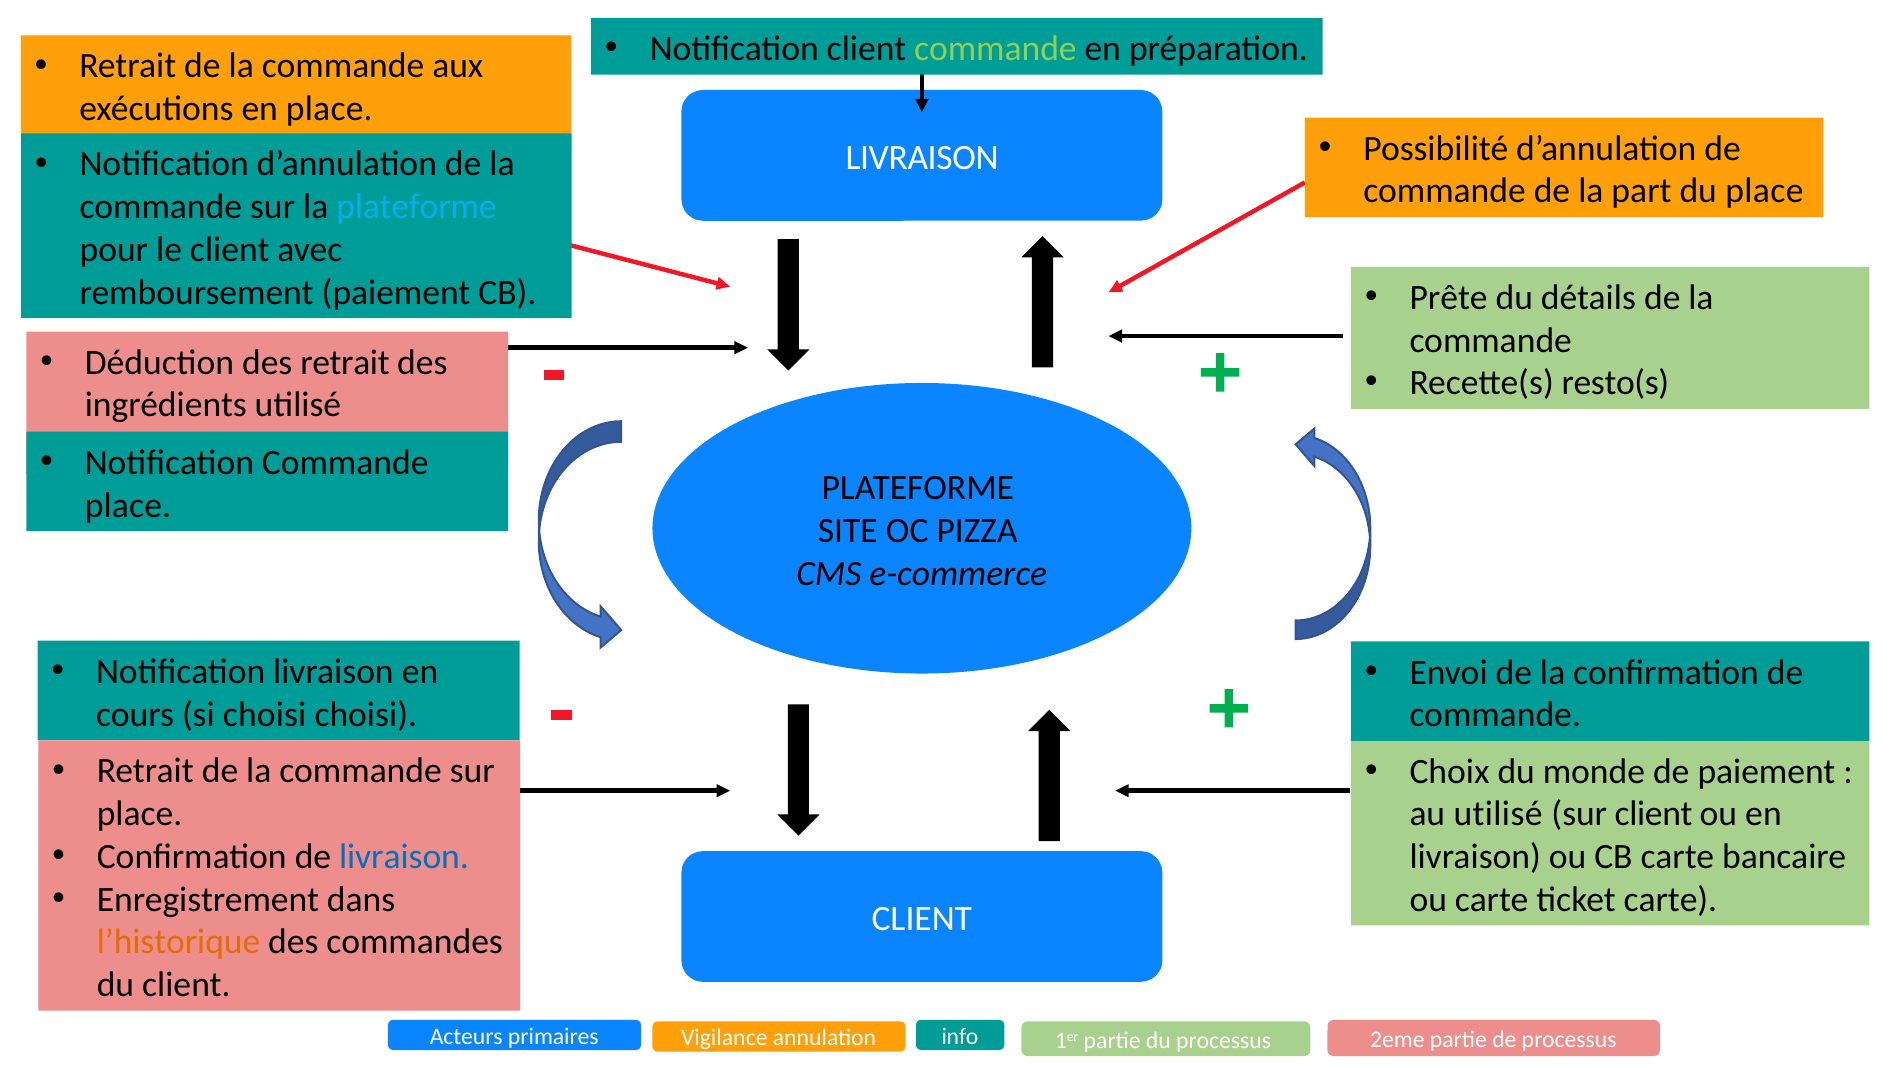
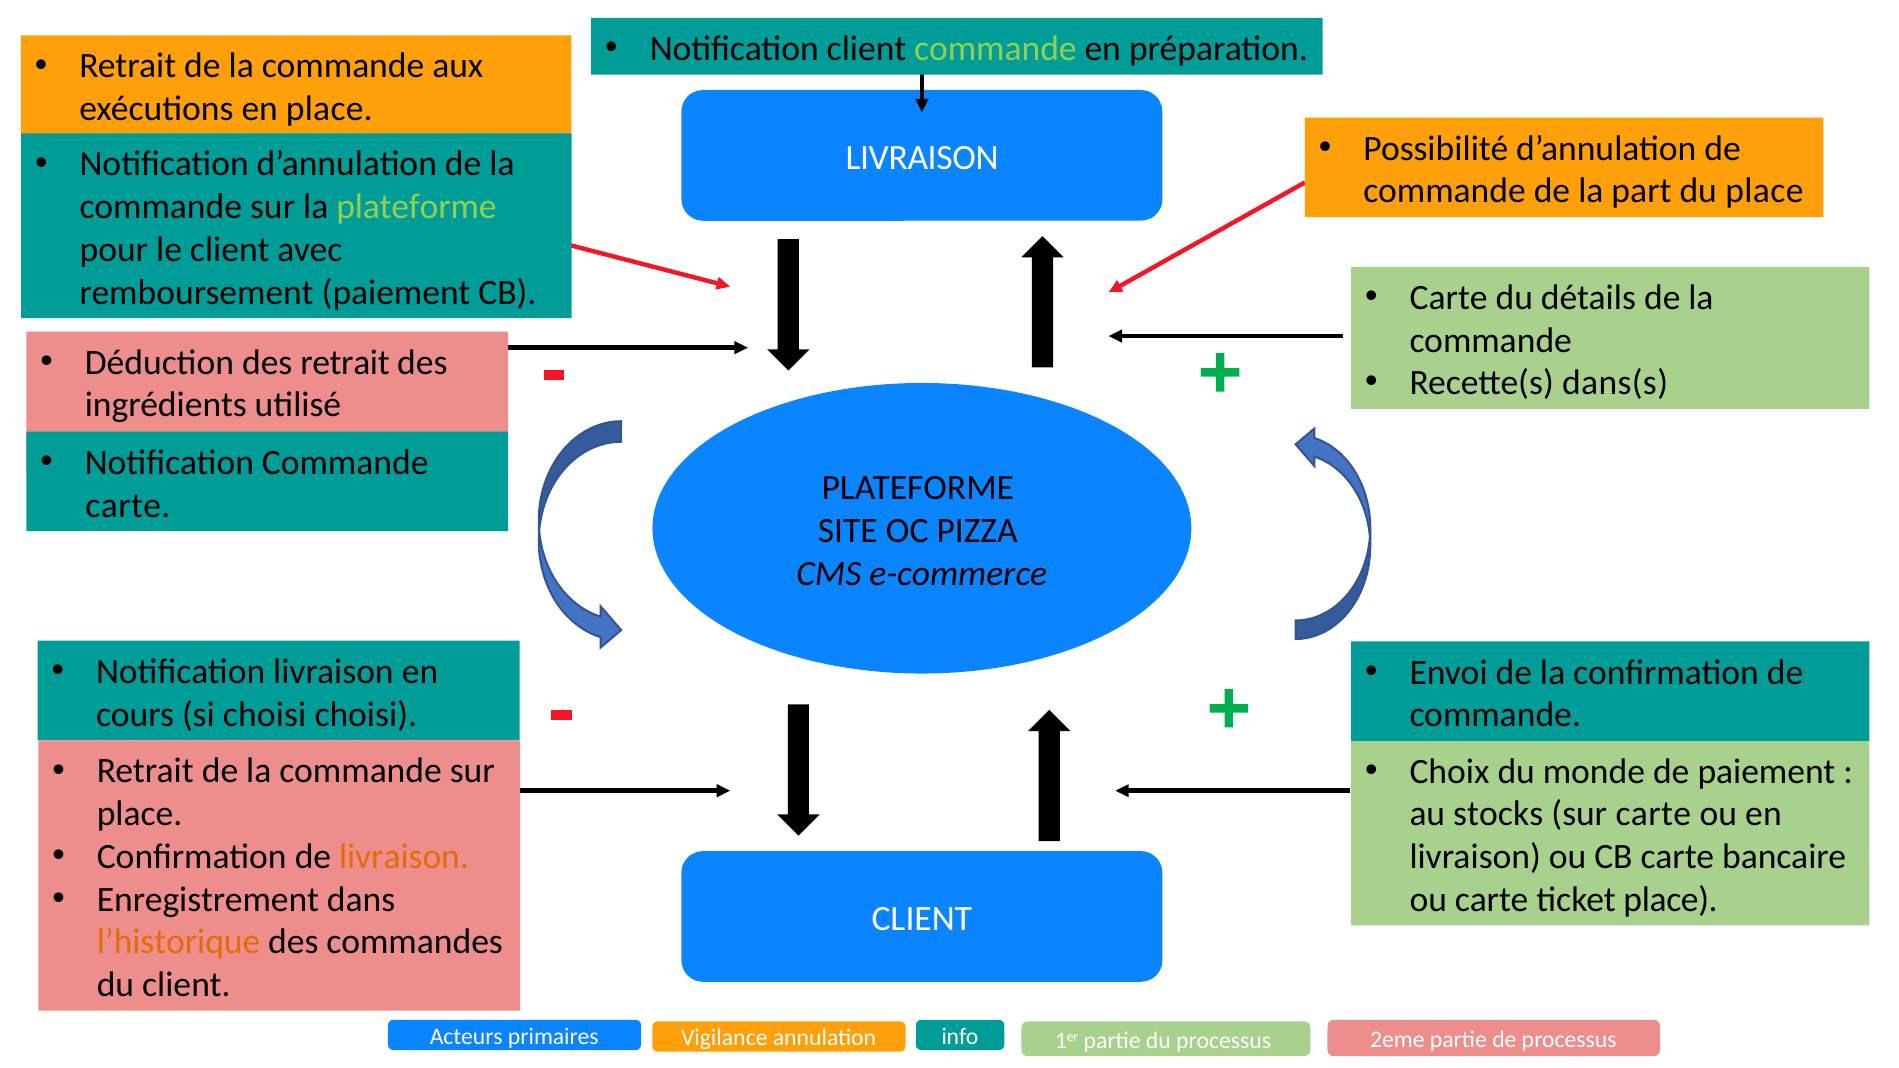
plateforme at (416, 207) colour: light blue -> light green
Prête at (1449, 298): Prête -> Carte
resto(s: resto(s -> dans(s
place at (128, 505): place -> carte
au utilisé: utilisé -> stocks
sur client: client -> carte
livraison at (404, 857) colour: blue -> orange
ticket carte: carte -> place
